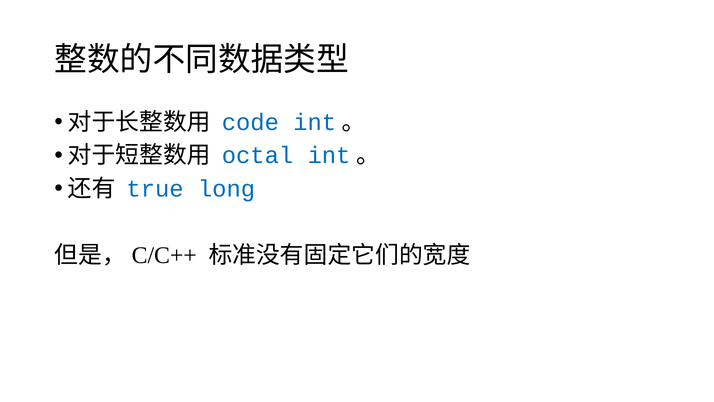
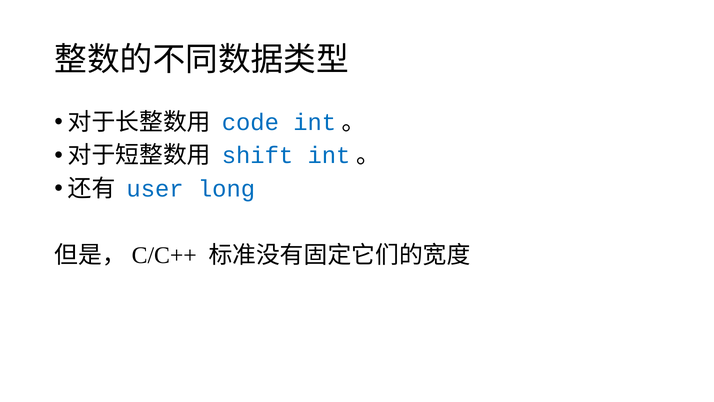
octal: octal -> shift
true: true -> user
